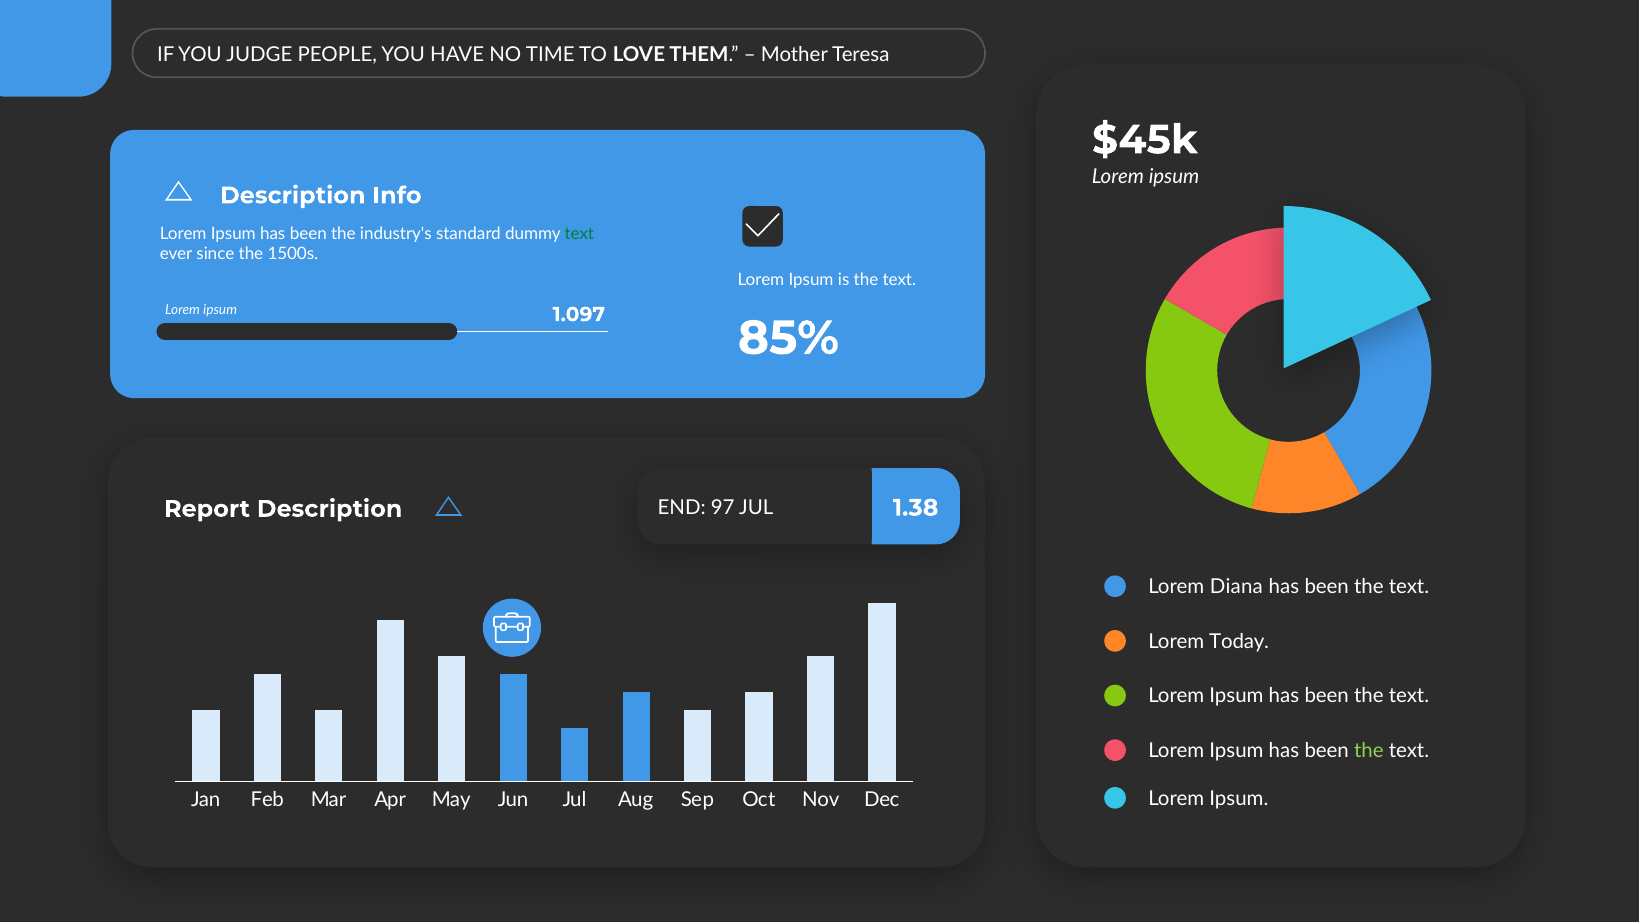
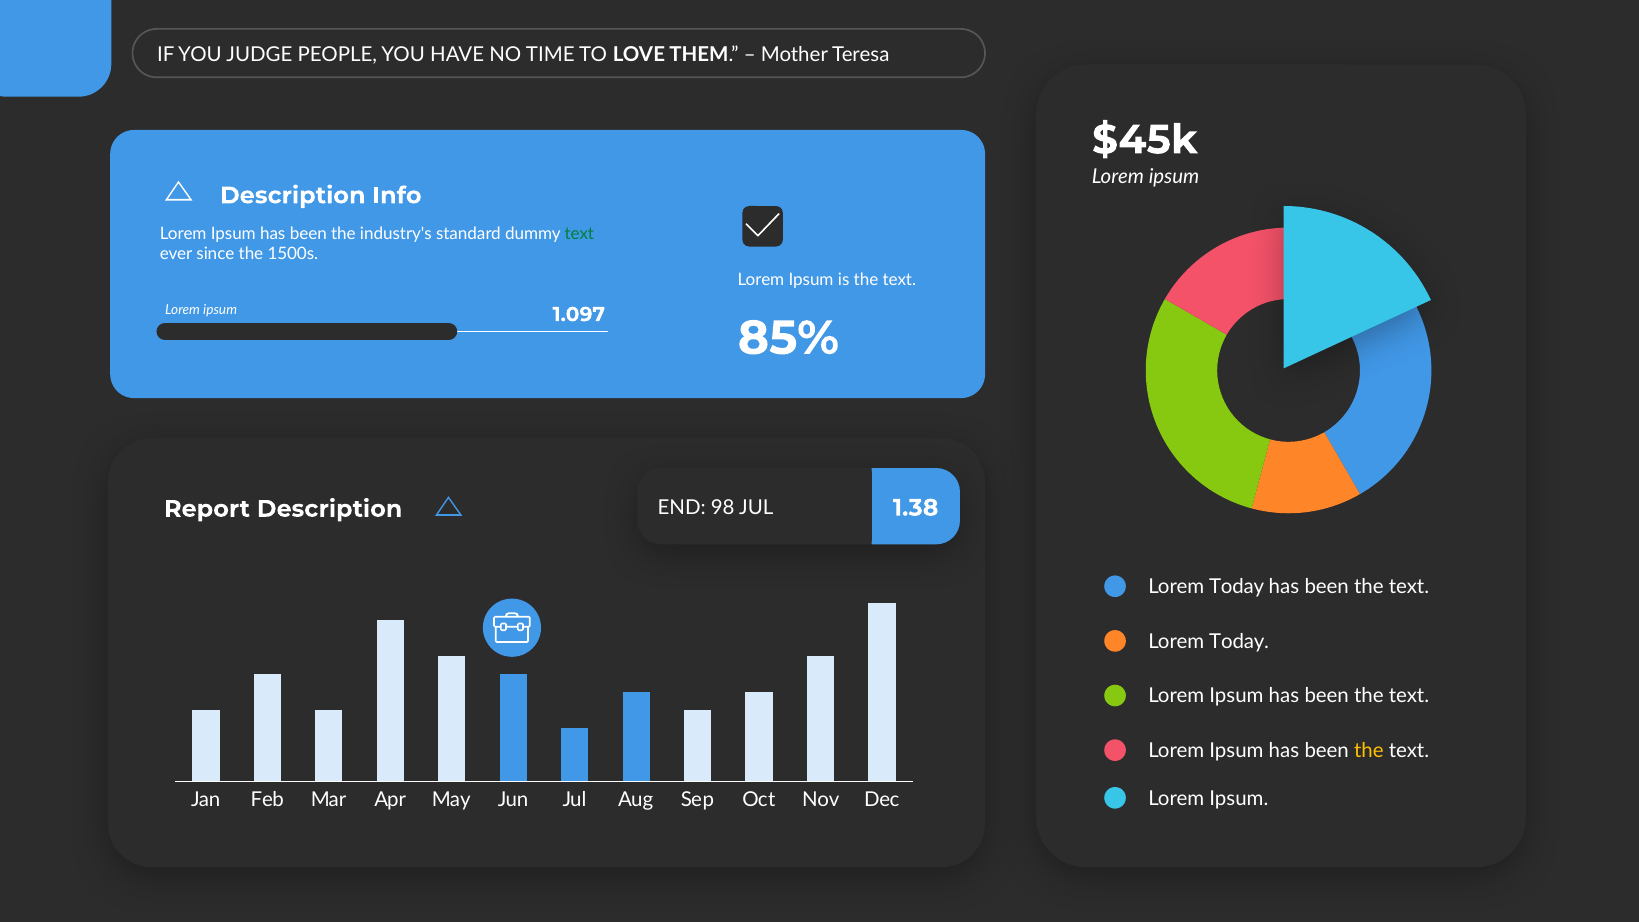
97: 97 -> 98
Diana at (1236, 587): Diana -> Today
the at (1369, 751) colour: light green -> yellow
